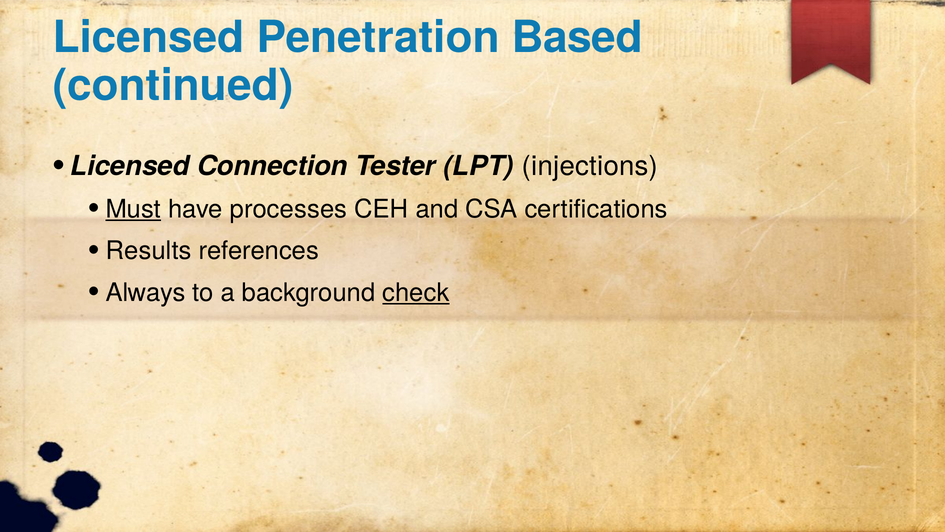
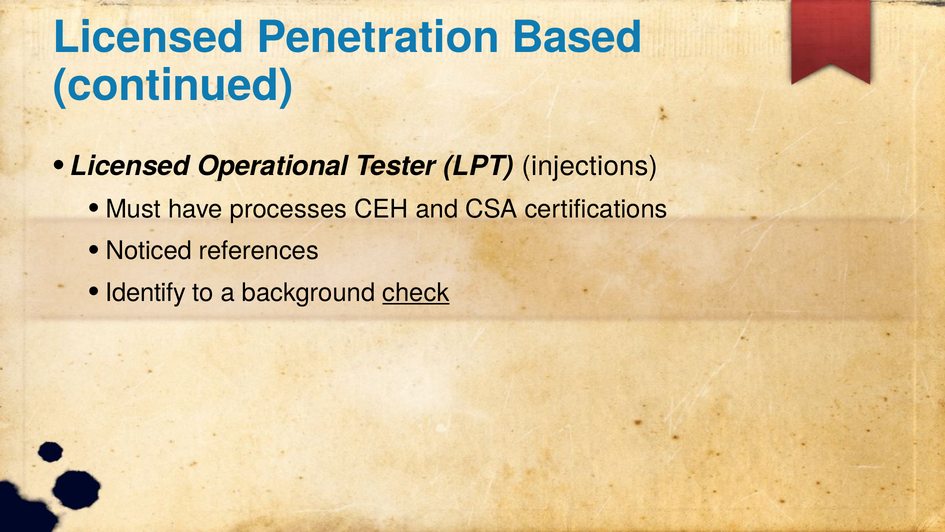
Connection: Connection -> Operational
Must underline: present -> none
Results: Results -> Noticed
Always: Always -> Identify
